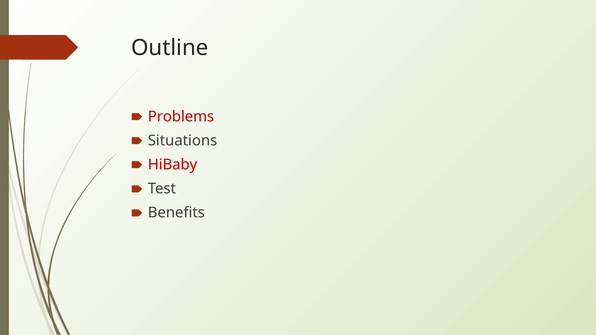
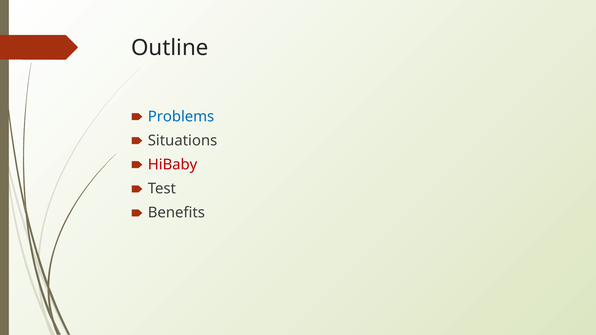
Problems colour: red -> blue
